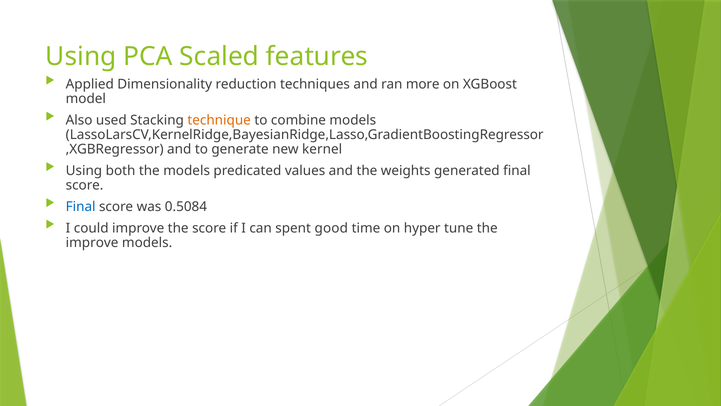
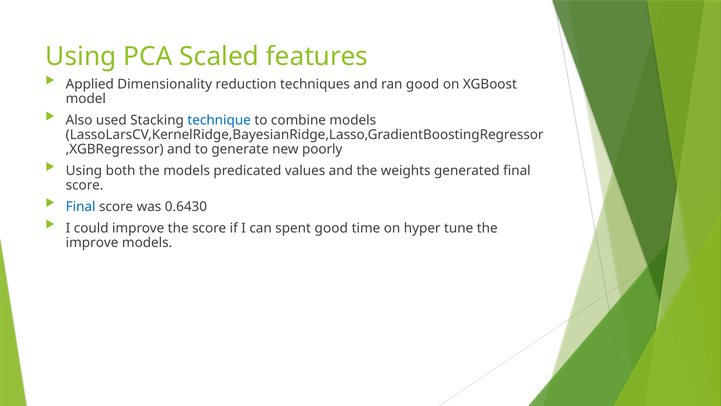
ran more: more -> good
technique colour: orange -> blue
kernel: kernel -> poorly
0.5084: 0.5084 -> 0.6430
